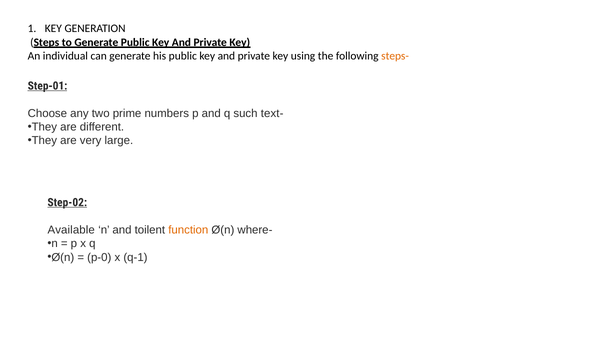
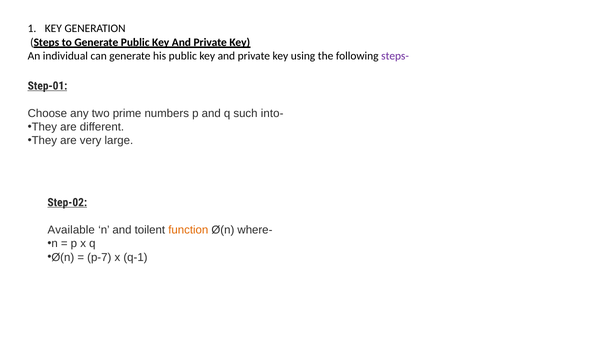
steps- colour: orange -> purple
text-: text- -> into-
p-0: p-0 -> p-7
